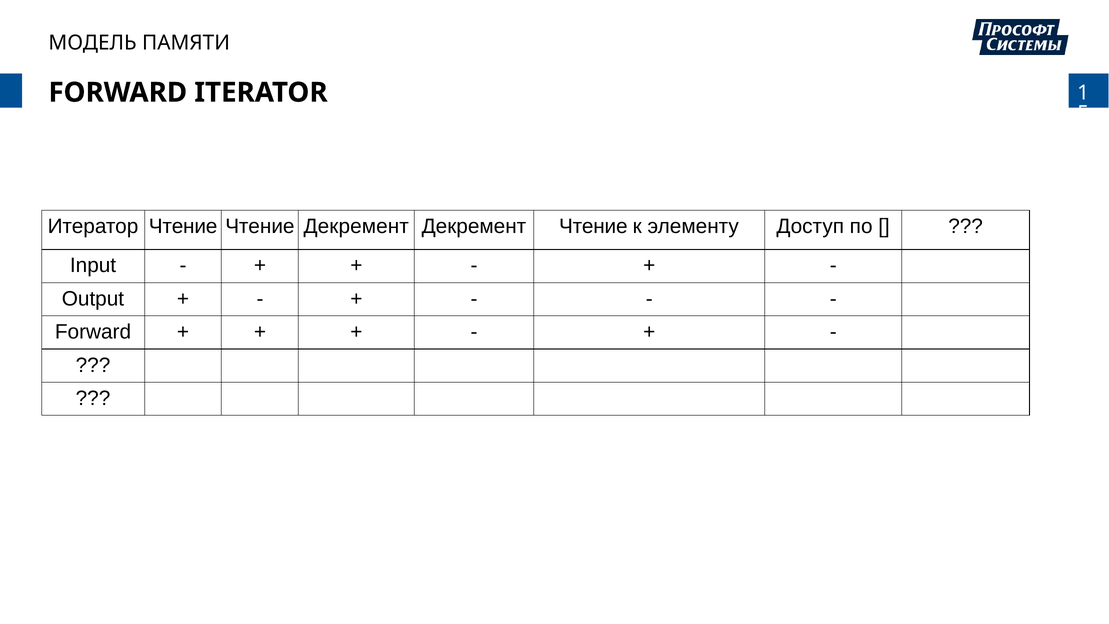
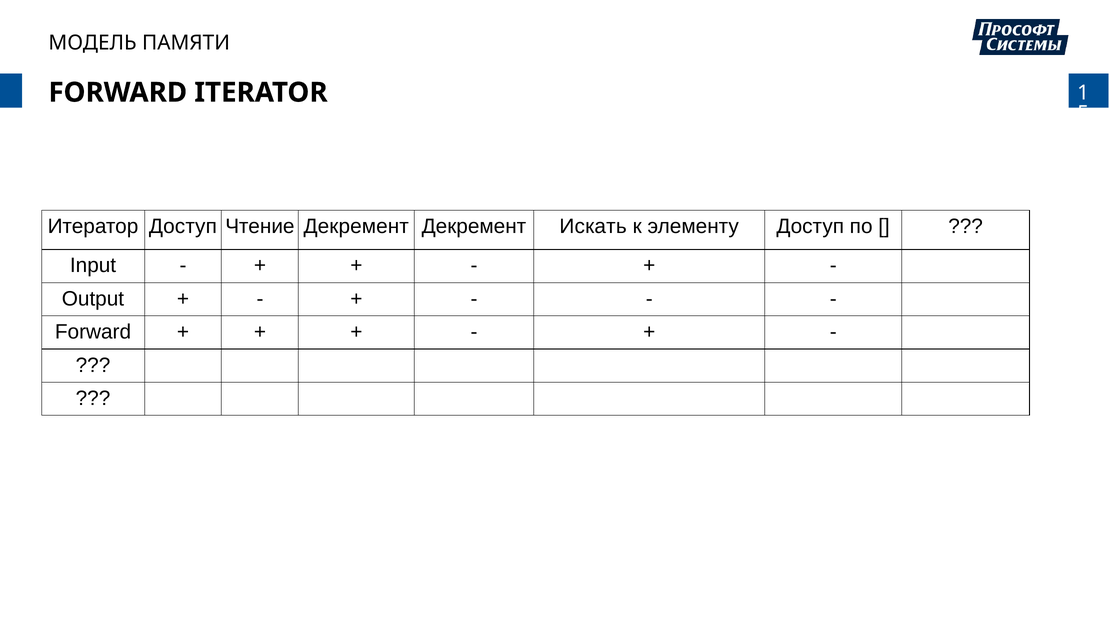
Итератор Чтение: Чтение -> Доступ
Декремент Чтение: Чтение -> Искать
